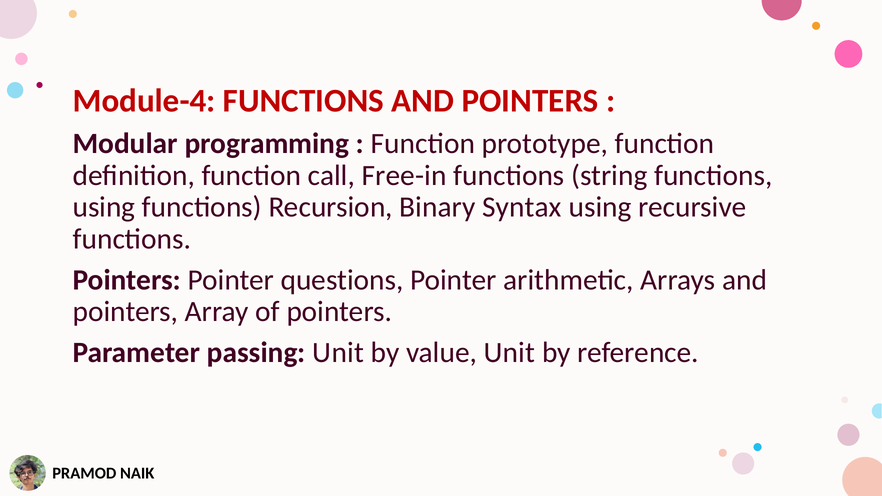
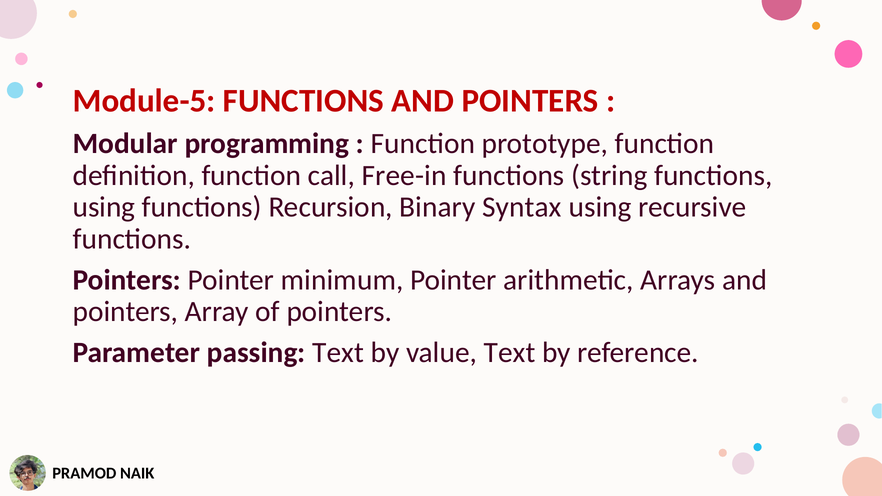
Module-4: Module-4 -> Module-5
questions: questions -> minimum
passing Unit: Unit -> Text
value Unit: Unit -> Text
